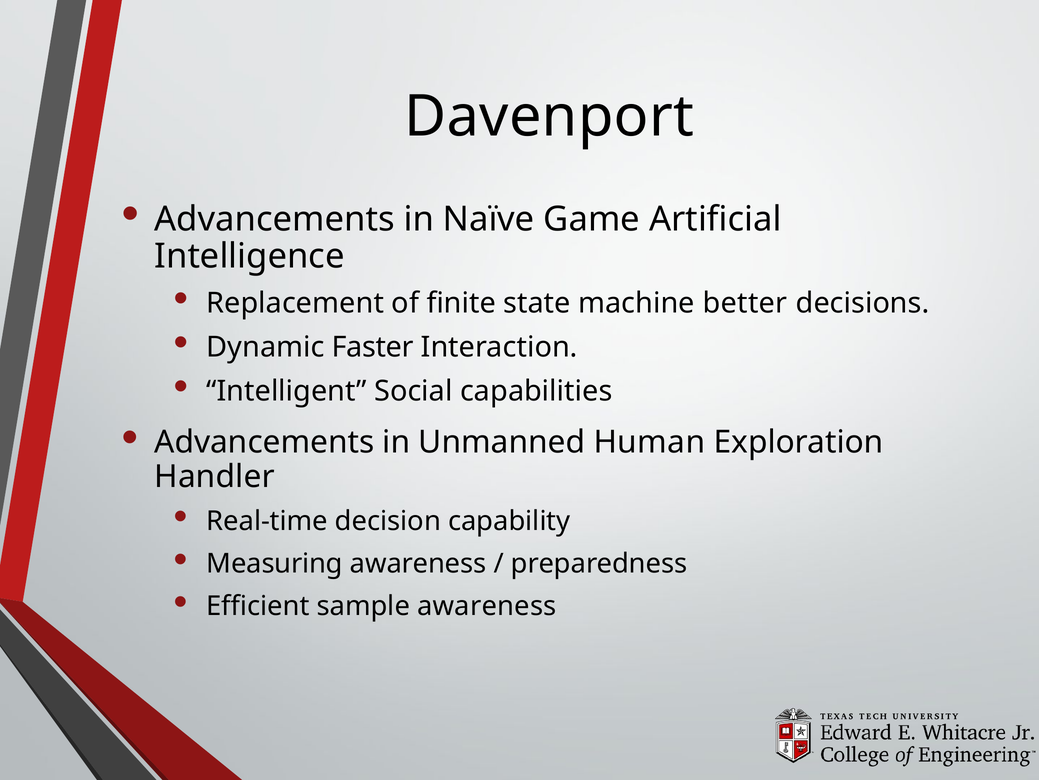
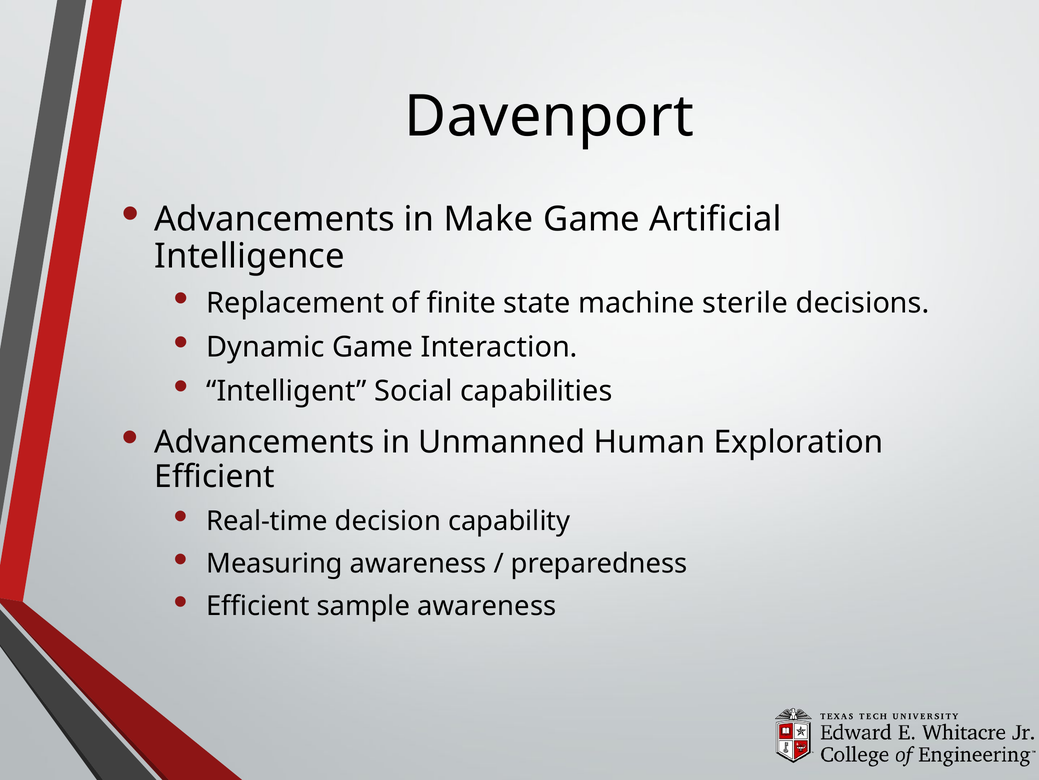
Naïve: Naïve -> Make
better: better -> sterile
Dynamic Faster: Faster -> Game
Handler at (215, 476): Handler -> Efficient
